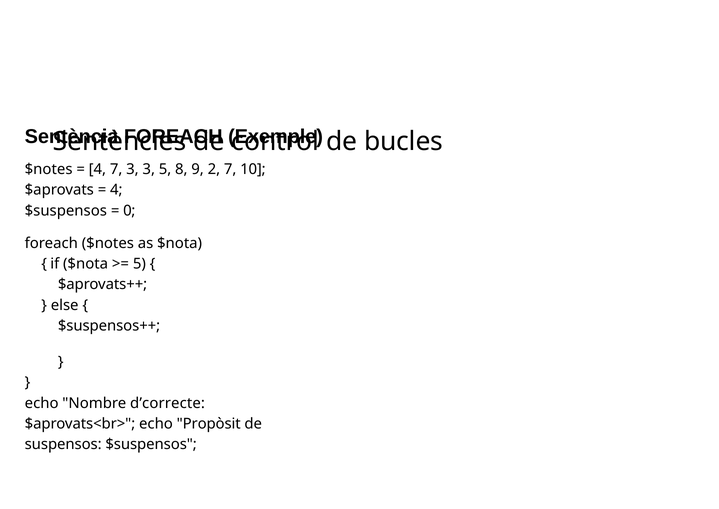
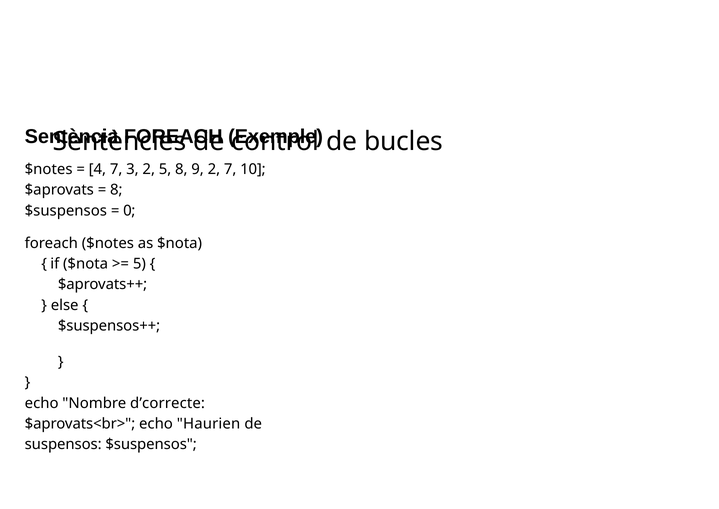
3 3: 3 -> 2
4 at (116, 190): 4 -> 8
Propòsit: Propòsit -> Haurien
